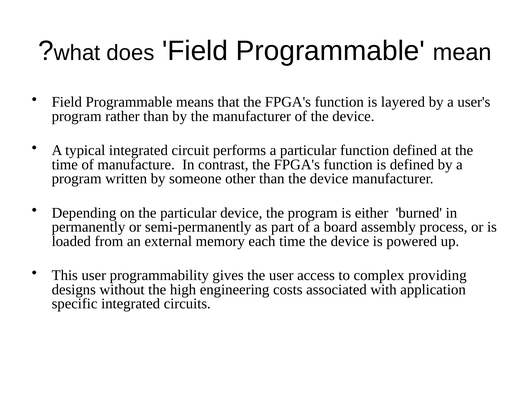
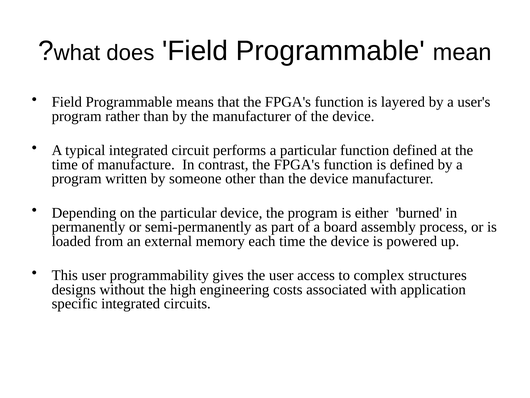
providing: providing -> structures
